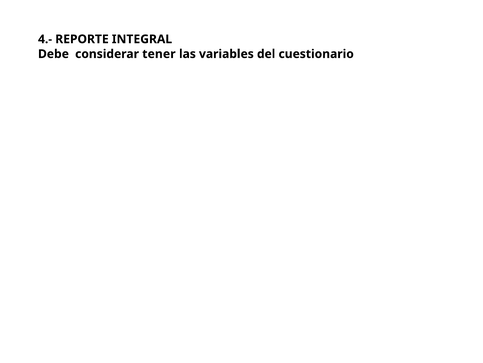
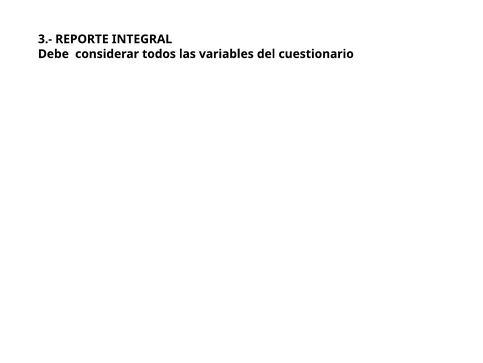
4.-: 4.- -> 3.-
tener: tener -> todos
